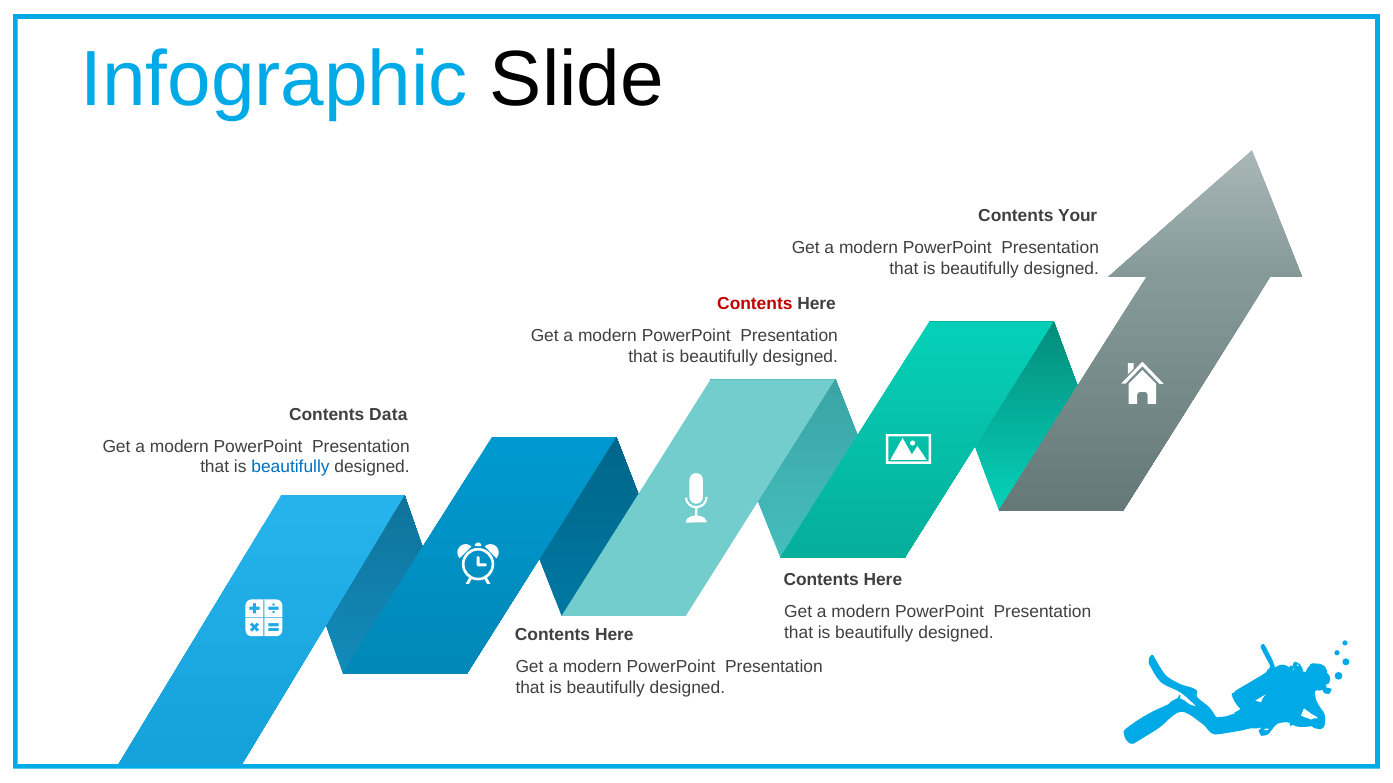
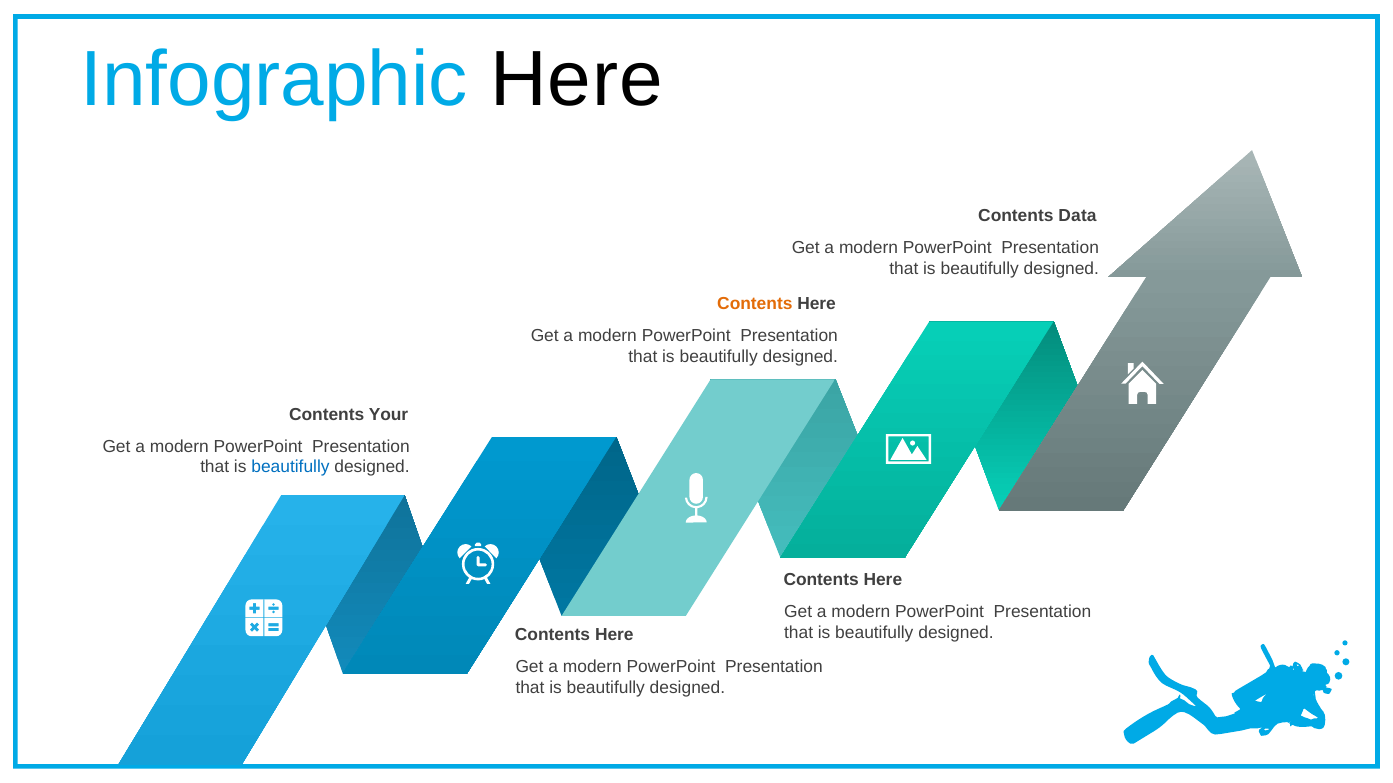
Infographic Slide: Slide -> Here
Your: Your -> Data
Contents at (755, 304) colour: red -> orange
Data: Data -> Your
